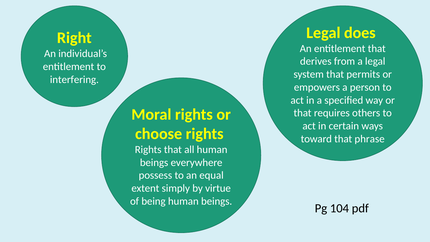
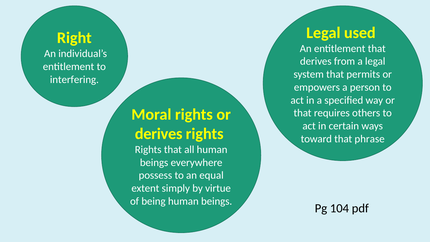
does: does -> used
choose at (159, 134): choose -> derives
